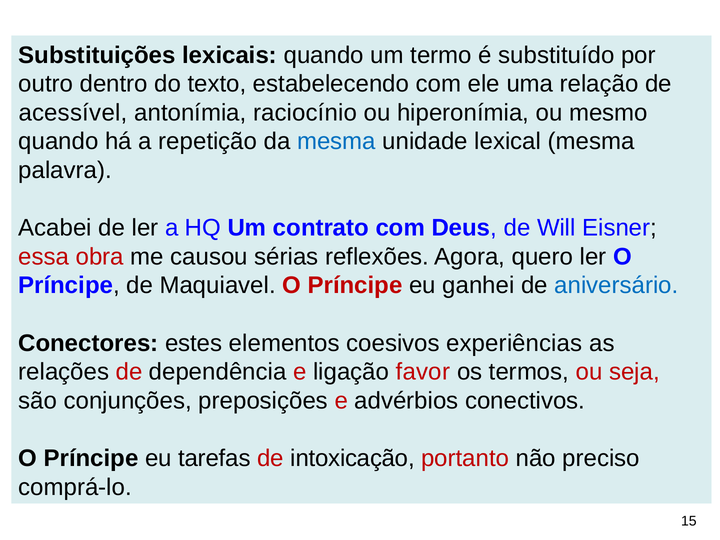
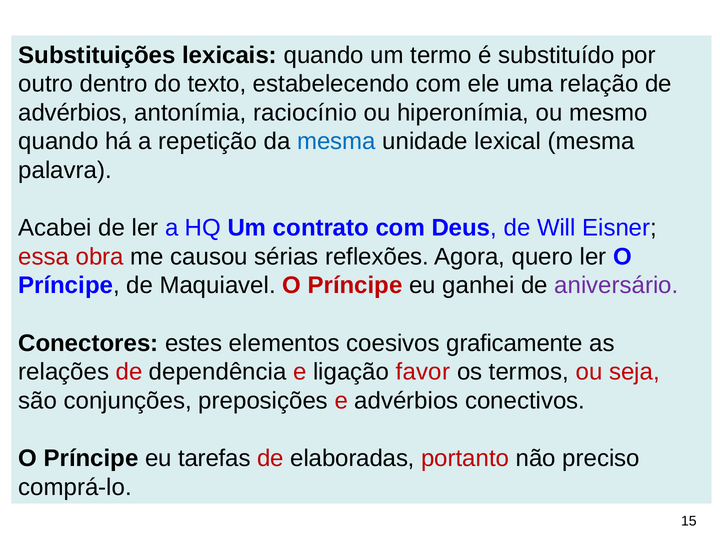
acessível at (73, 113): acessível -> advérbios
aniversário colour: blue -> purple
experiências: experiências -> graficamente
intoxicação: intoxicação -> elaboradas
